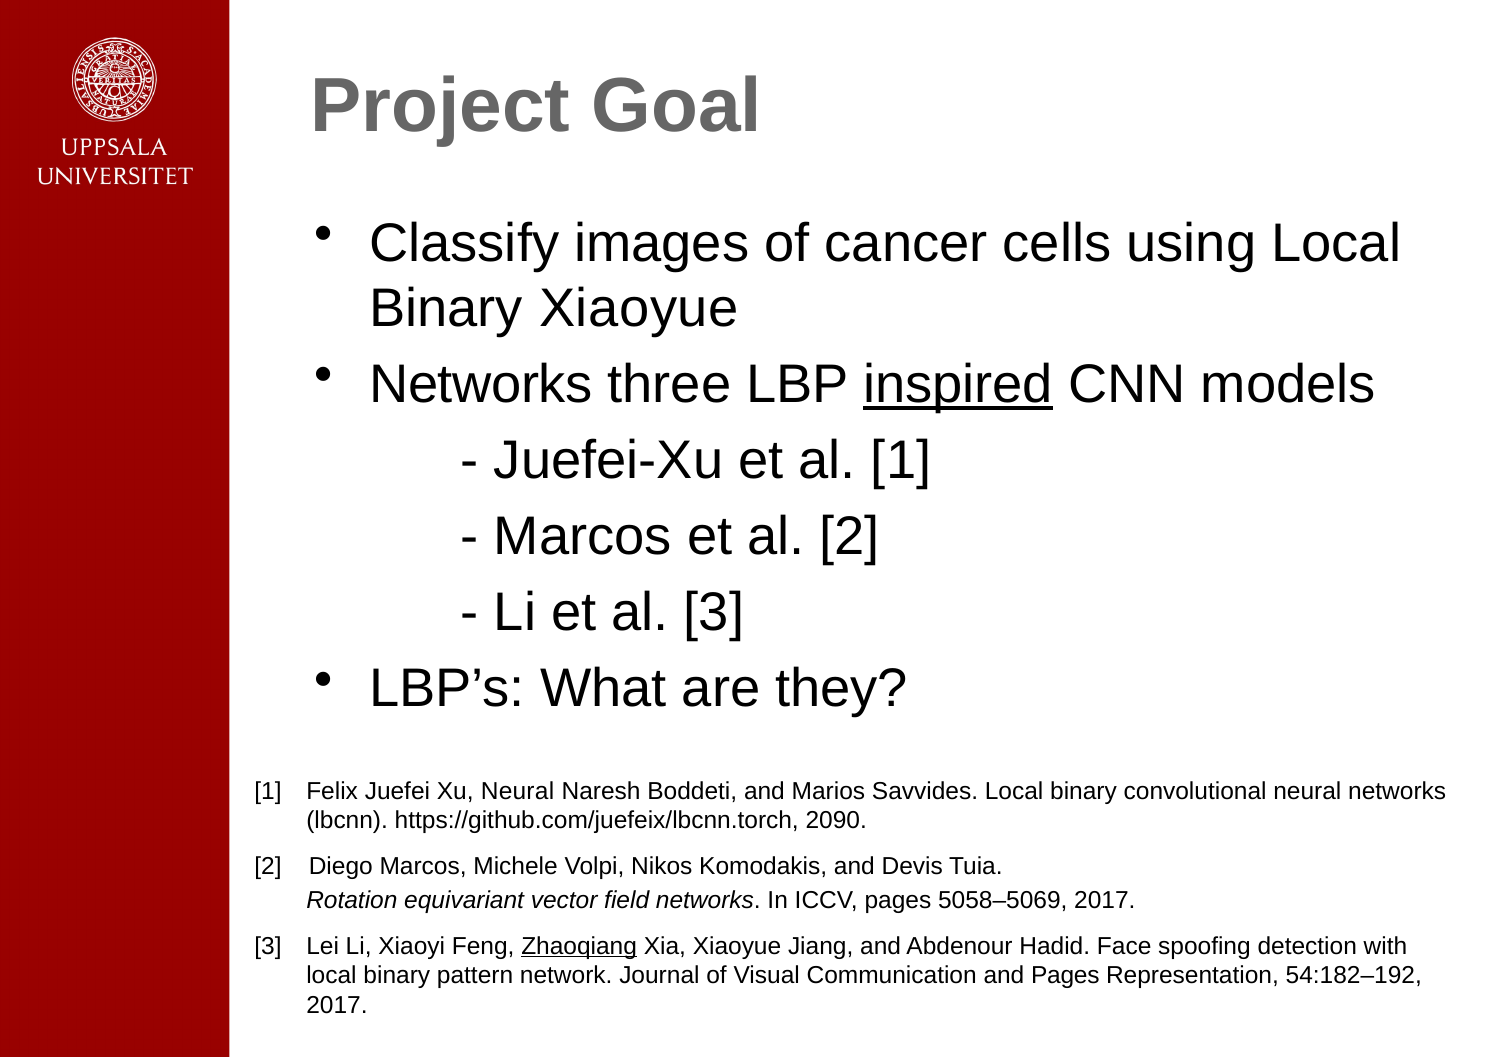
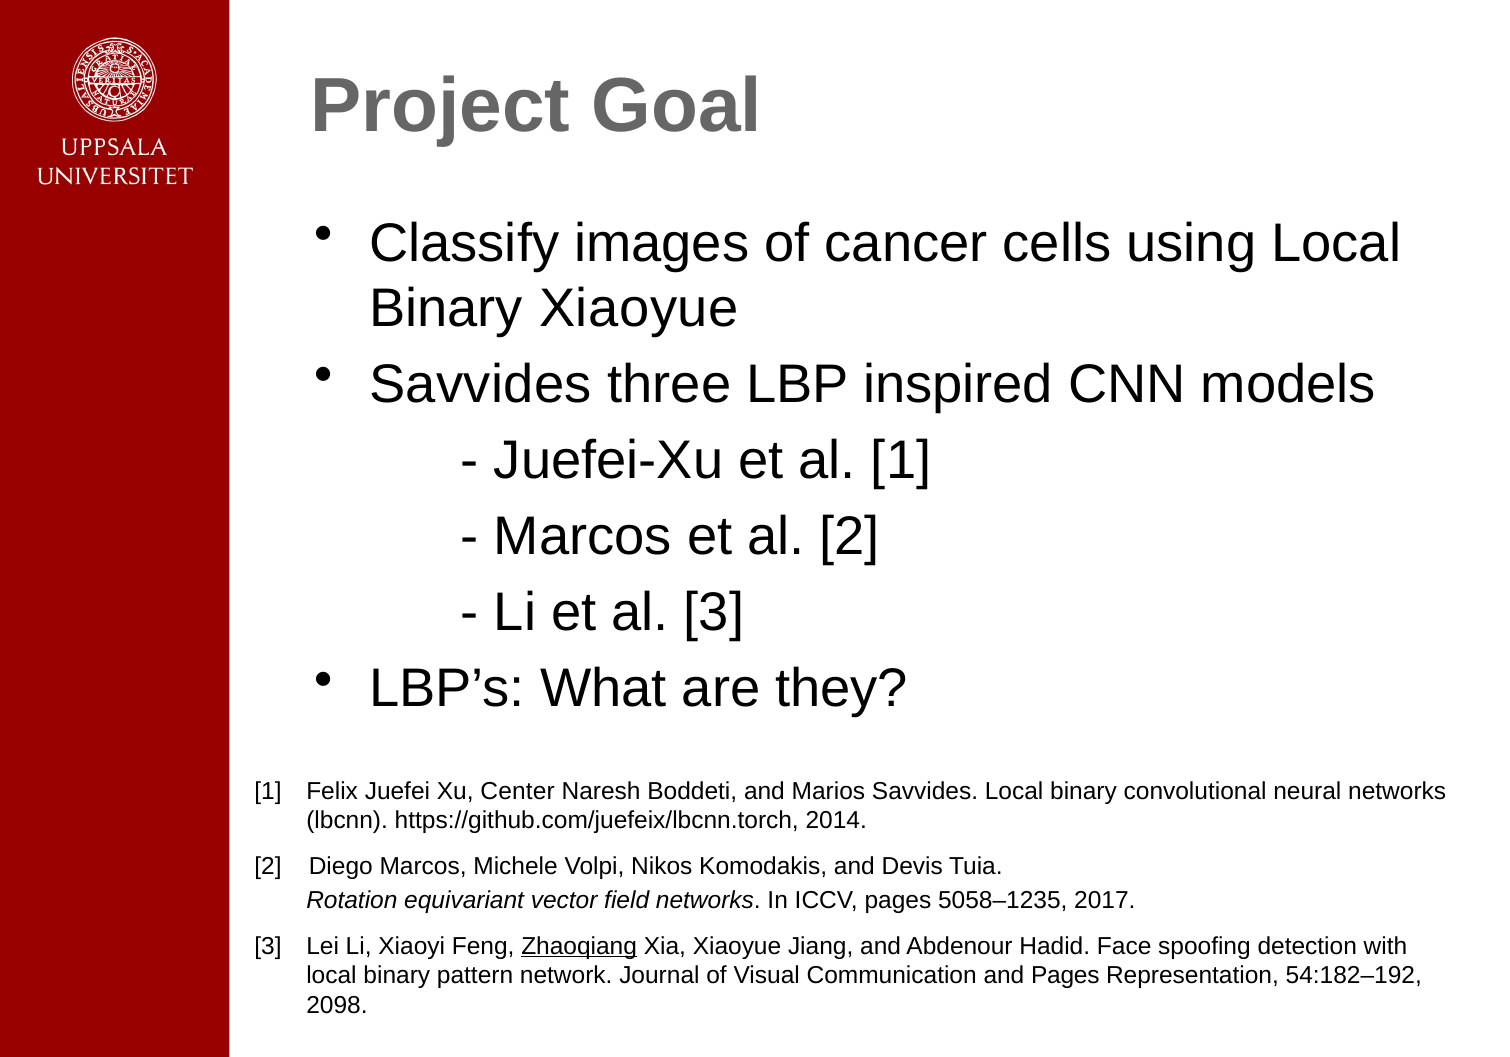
Networks at (481, 385): Networks -> Savvides
inspired underline: present -> none
Xu Neural: Neural -> Center
2090: 2090 -> 2014
5058–5069: 5058–5069 -> 5058–1235
2017 at (337, 1005): 2017 -> 2098
